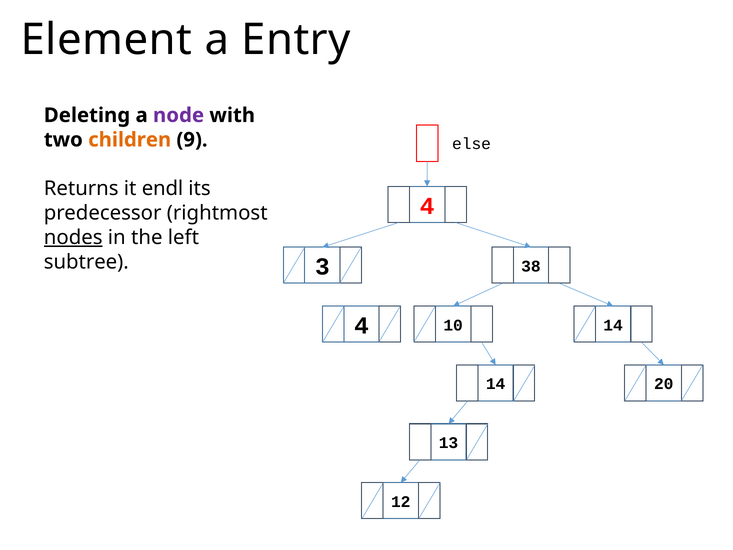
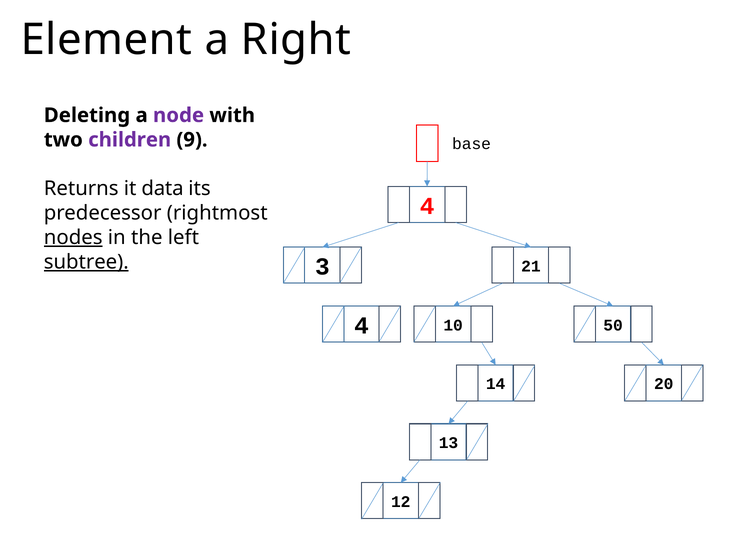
Entry: Entry -> Right
children colour: orange -> purple
else: else -> base
endl: endl -> data
subtree underline: none -> present
38: 38 -> 21
10 14: 14 -> 50
